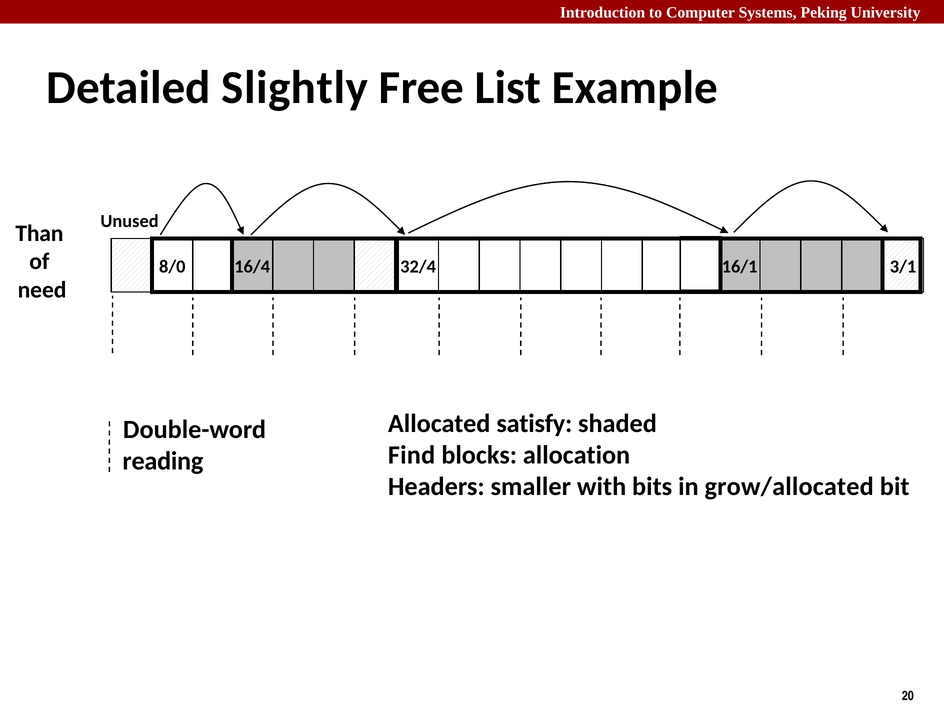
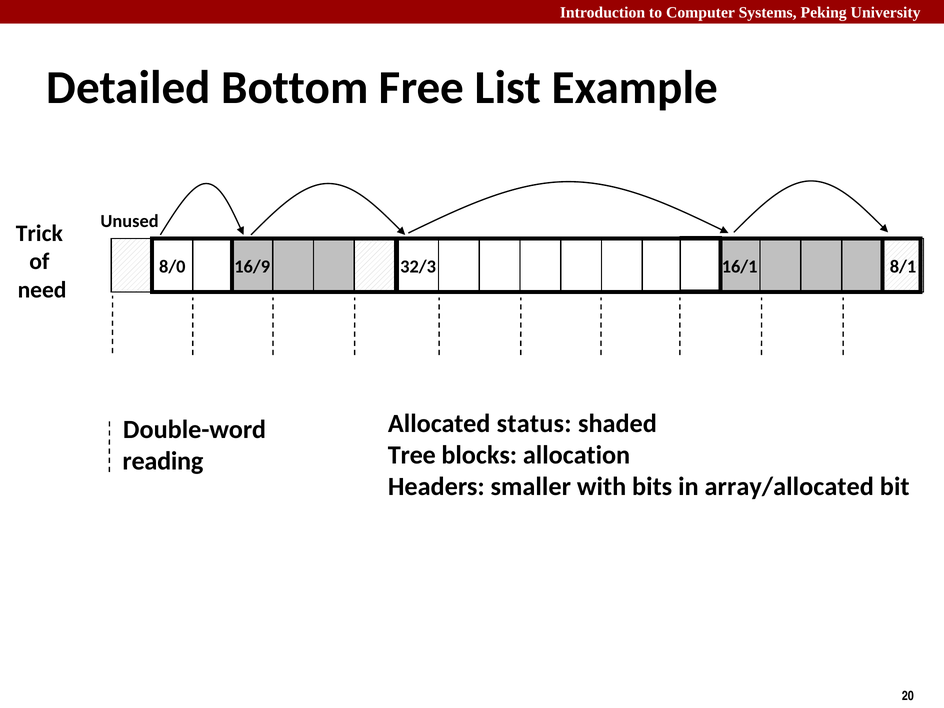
Slightly: Slightly -> Bottom
Than: Than -> Trick
16/4: 16/4 -> 16/9
32/4: 32/4 -> 32/3
3/1: 3/1 -> 8/1
satisfy: satisfy -> status
Find: Find -> Tree
grow/allocated: grow/allocated -> array/allocated
